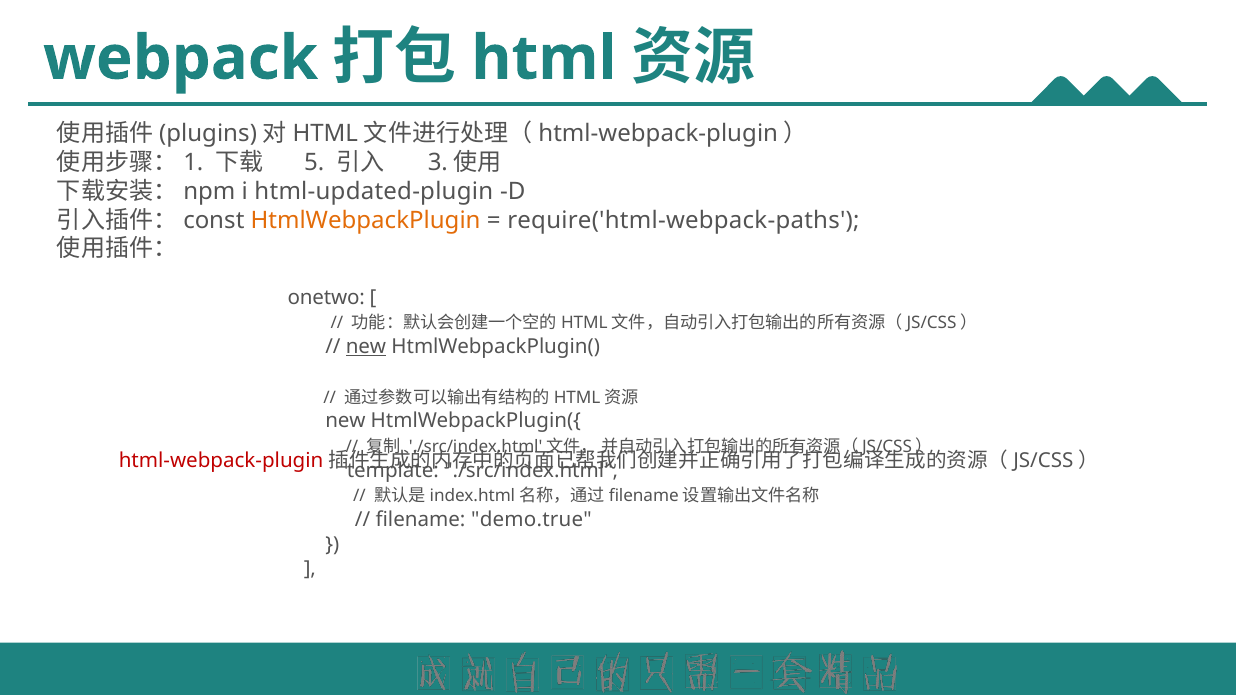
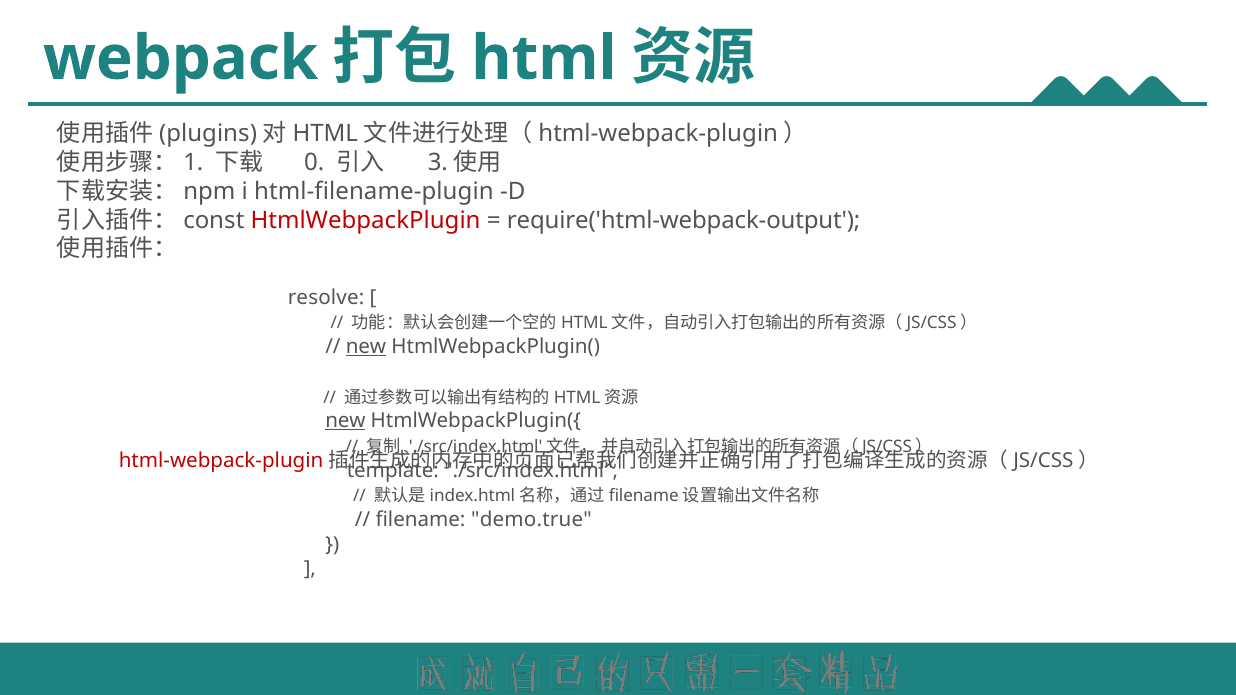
5: 5 -> 0
html-updated-plugin: html-updated-plugin -> html-filename-plugin
HtmlWebpackPlugin colour: orange -> red
require('html-webpack-paths: require('html-webpack-paths -> require('html-webpack-output
onetwo: onetwo -> resolve
new at (345, 421) underline: none -> present
